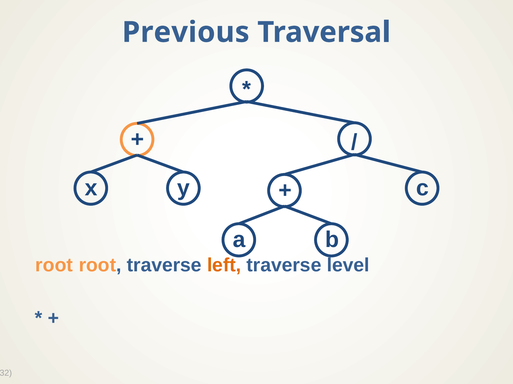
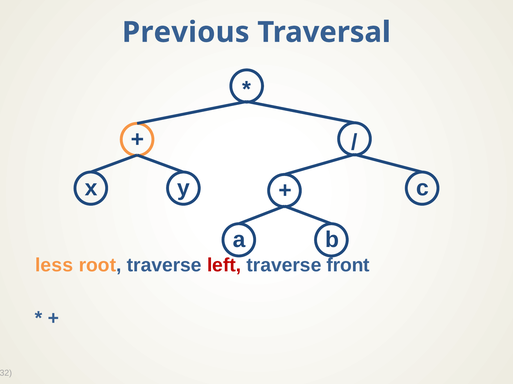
root at (54, 266): root -> less
left colour: orange -> red
level: level -> front
